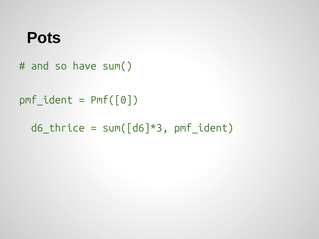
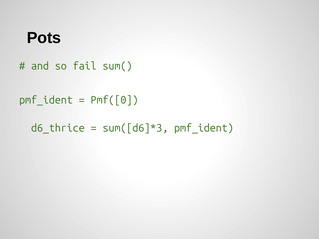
have: have -> fail
